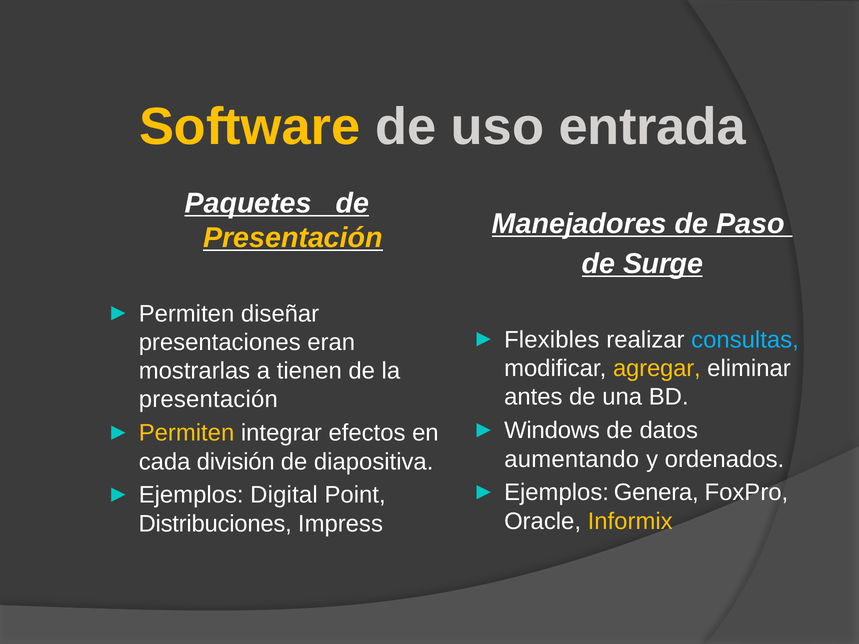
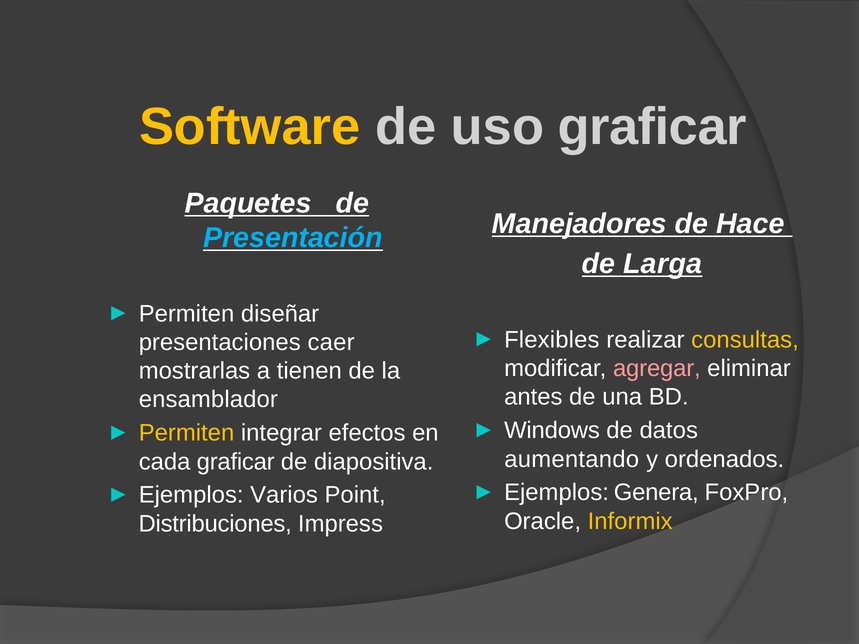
uso entrada: entrada -> graficar
Paso: Paso -> Hace
Presentación at (293, 238) colour: yellow -> light blue
Surge: Surge -> Larga
consultas colour: light blue -> yellow
eran: eran -> caer
agregar colour: yellow -> pink
presentación at (208, 400): presentación -> ensamblador
cada división: división -> graficar
Digital: Digital -> Varios
